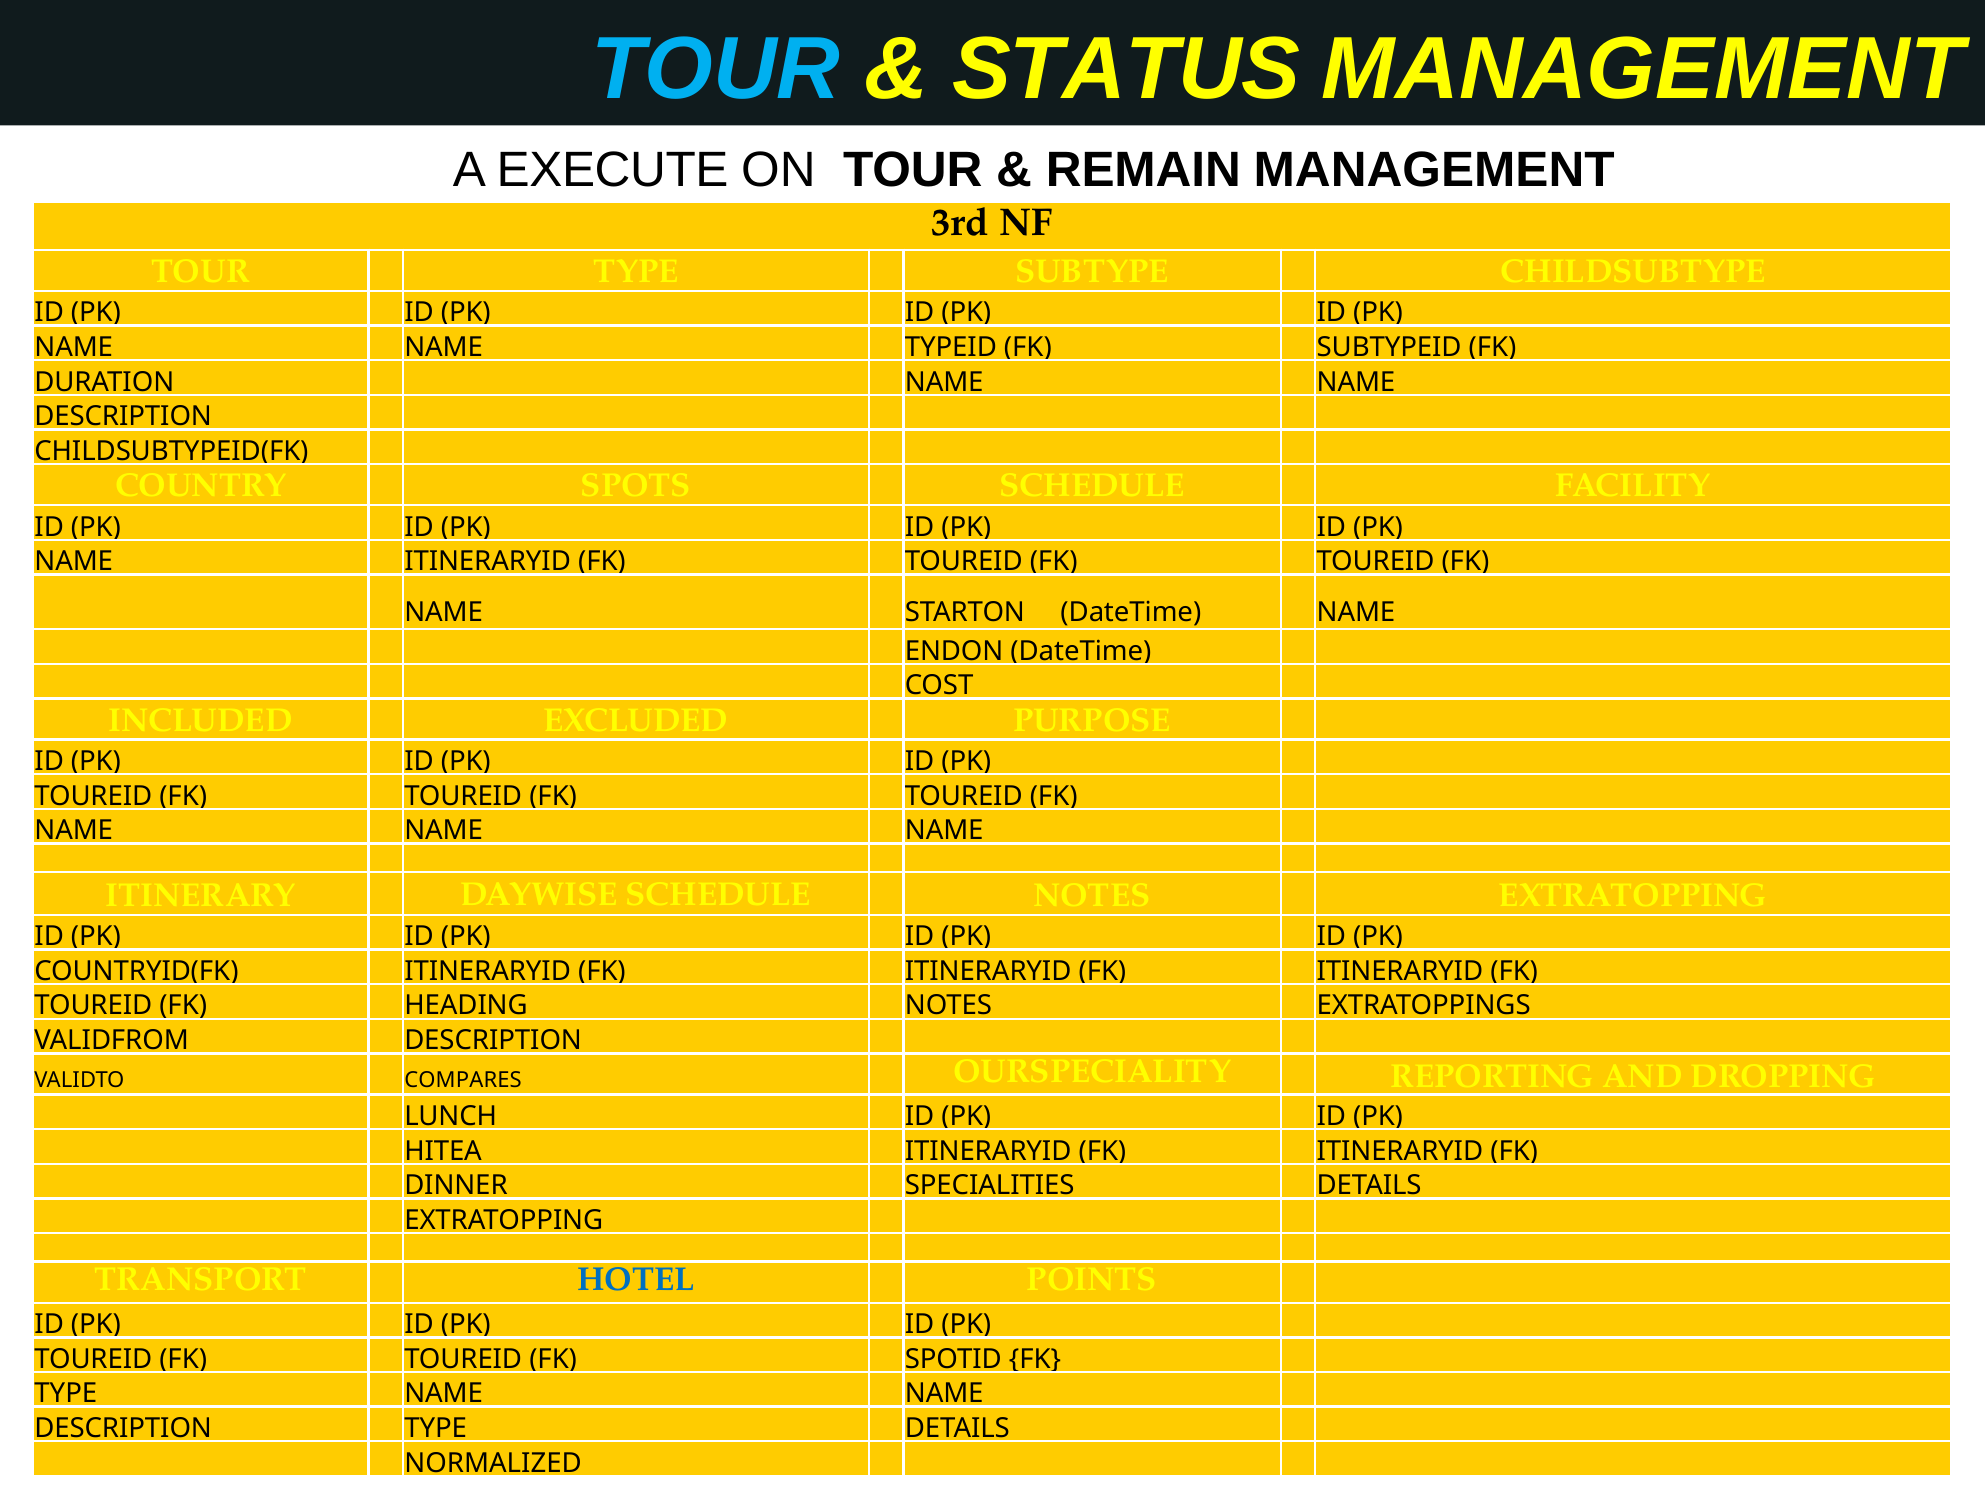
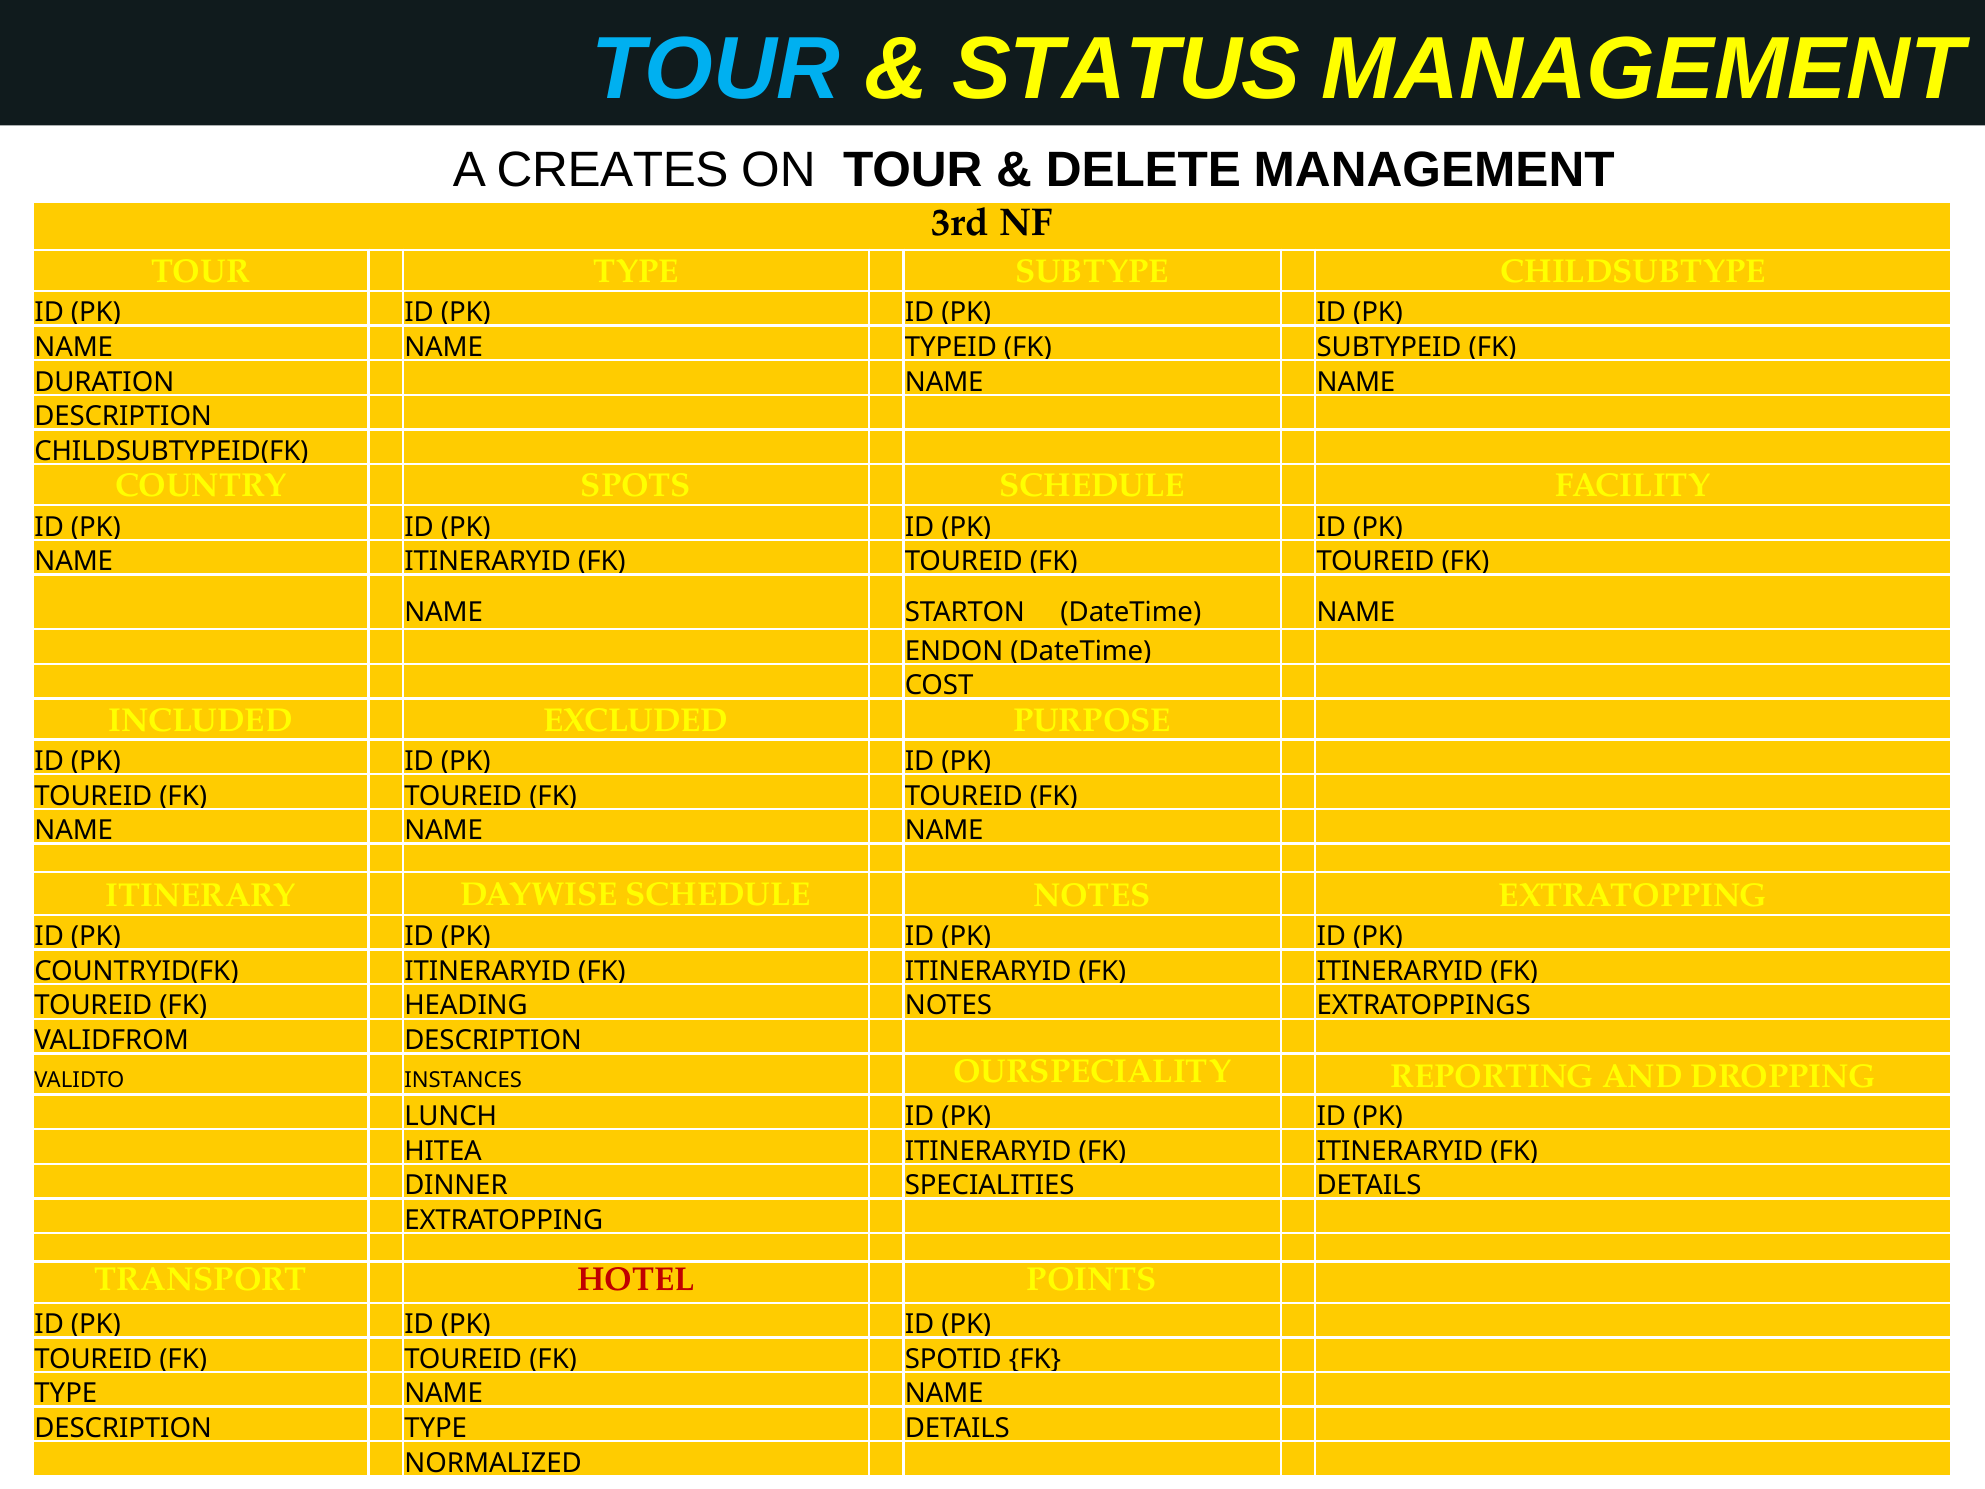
EXECUTE: EXECUTE -> CREATES
REMAIN: REMAIN -> DELETE
COMPARES: COMPARES -> INSTANCES
HOTEL colour: blue -> red
